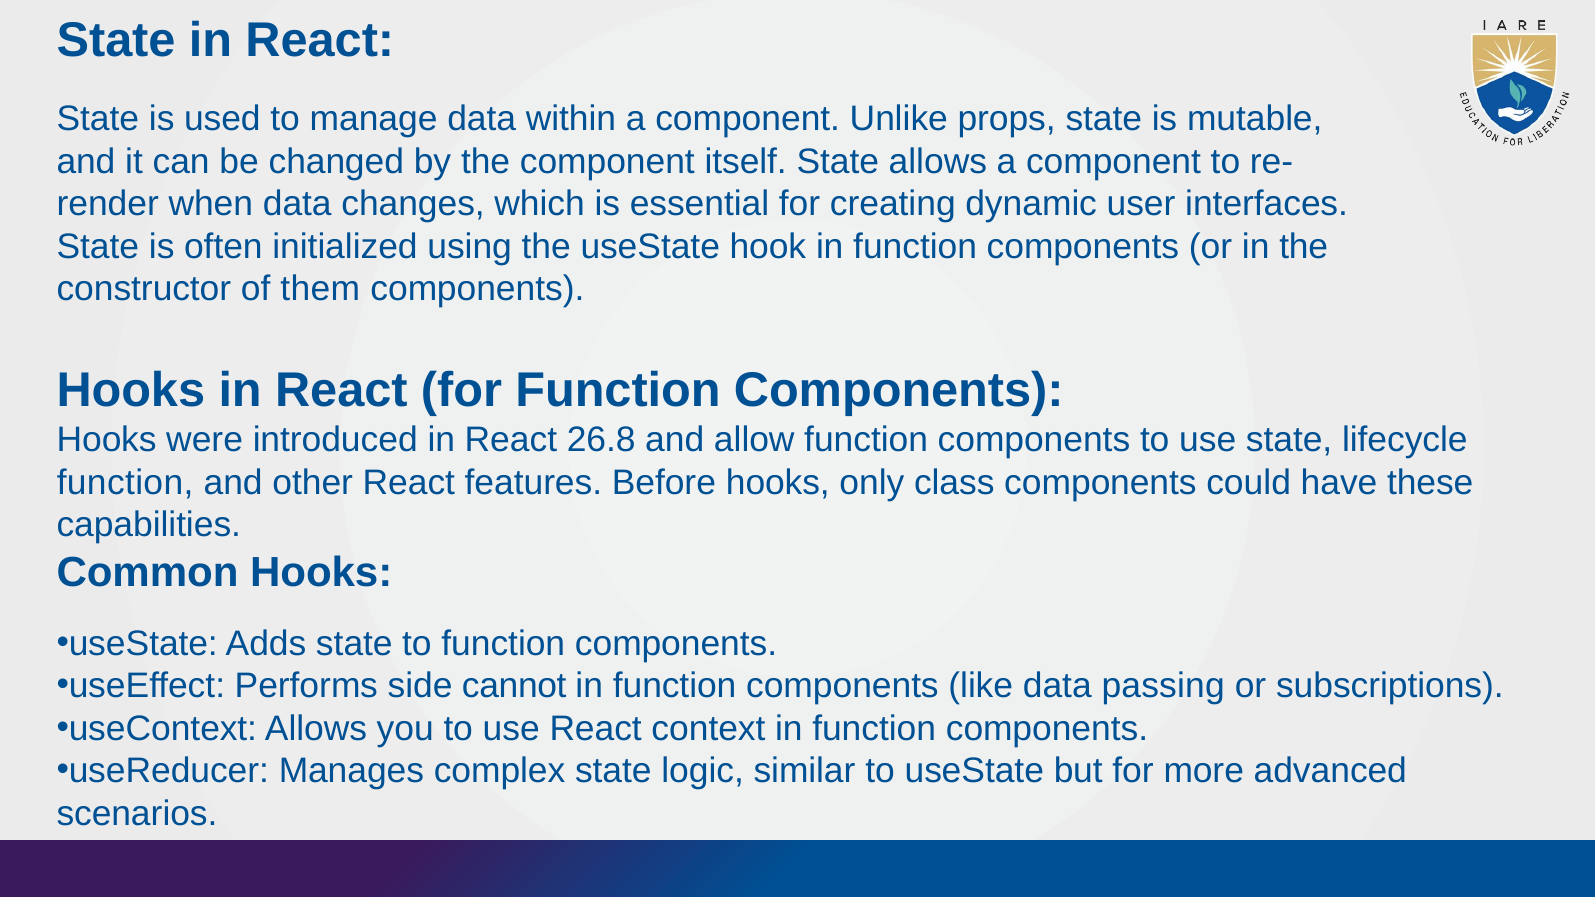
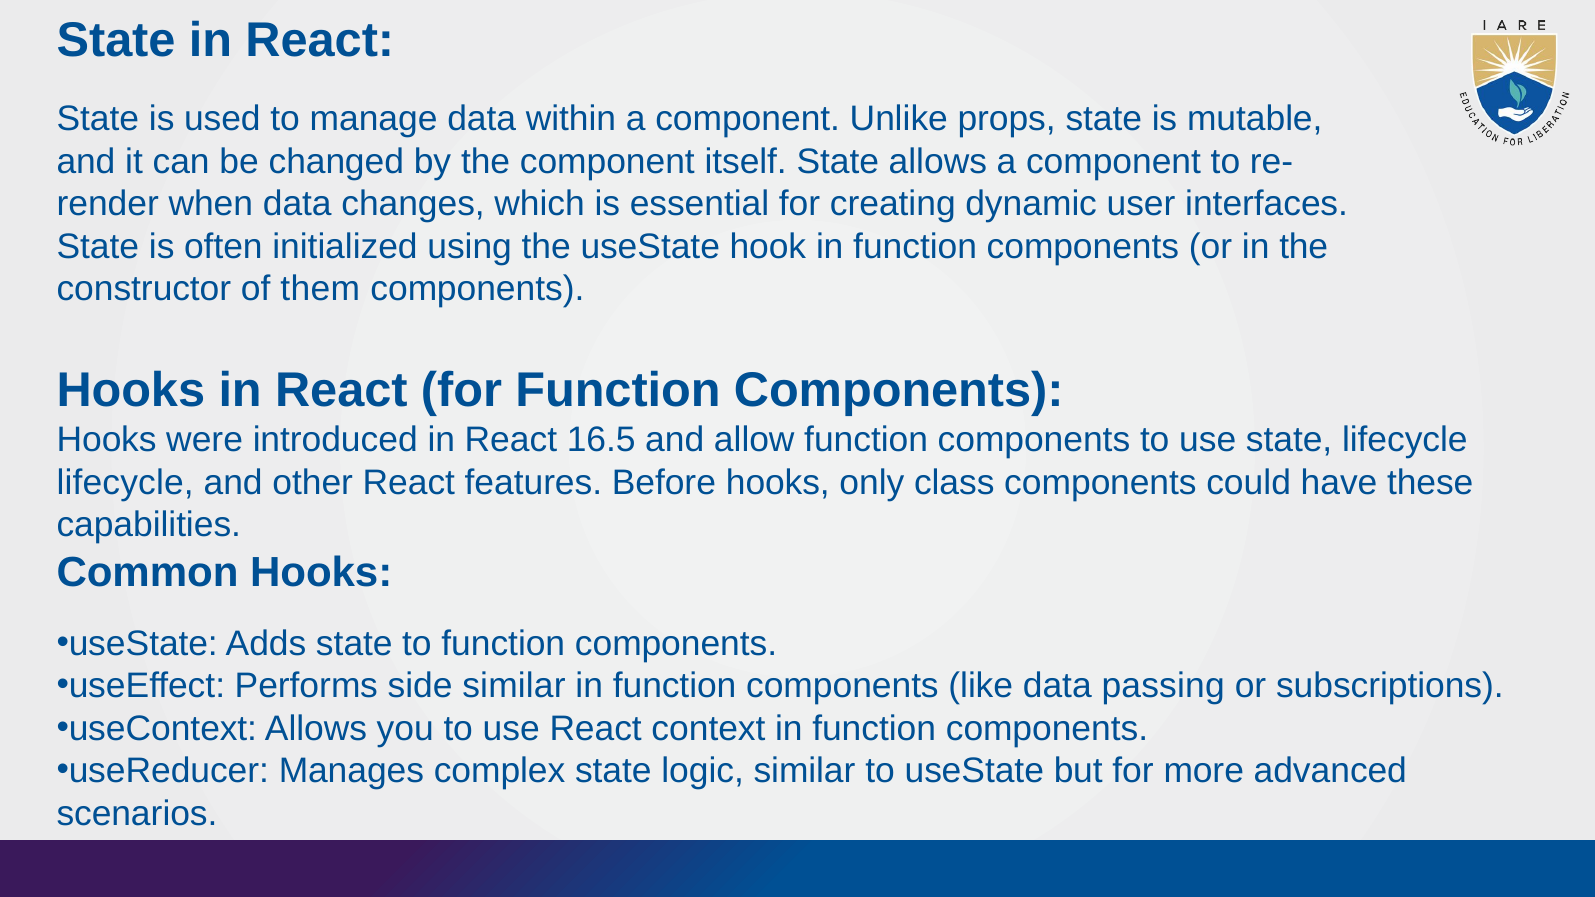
26.8: 26.8 -> 16.5
function at (125, 483): function -> lifecycle
side cannot: cannot -> similar
